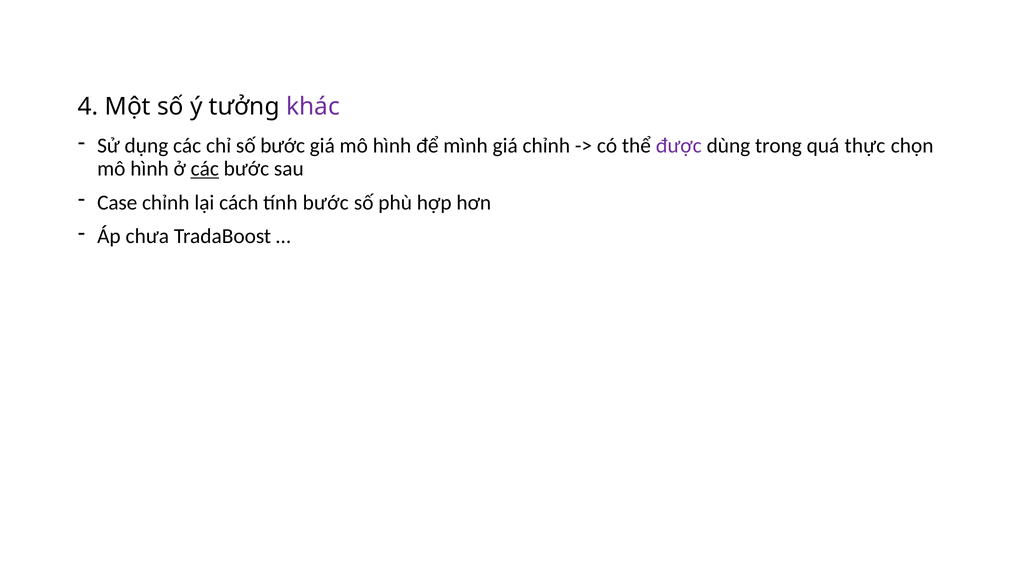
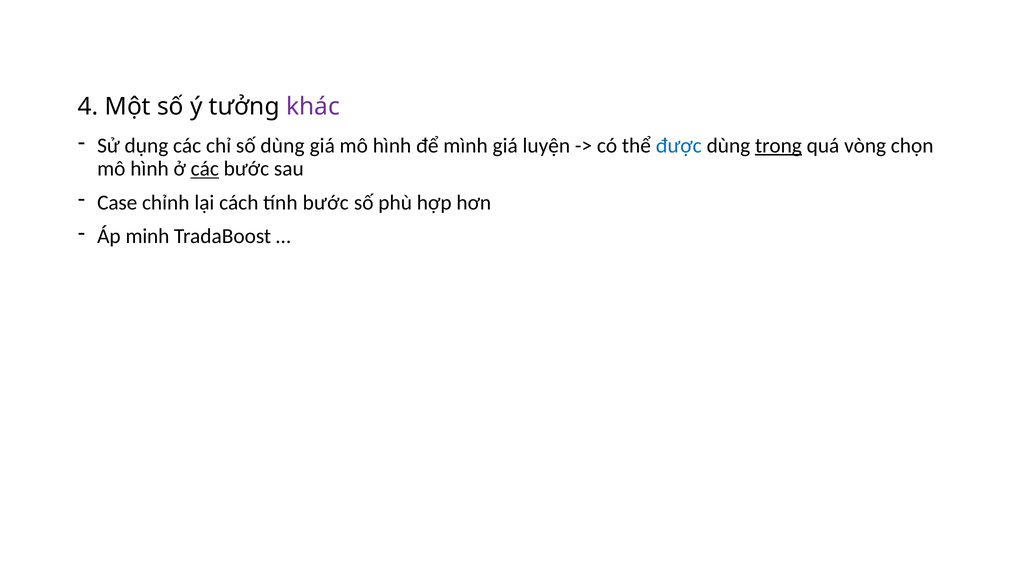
số bước: bước -> dùng
giá chỉnh: chỉnh -> luyện
được colour: purple -> blue
trong underline: none -> present
thực: thực -> vòng
chưa: chưa -> minh
